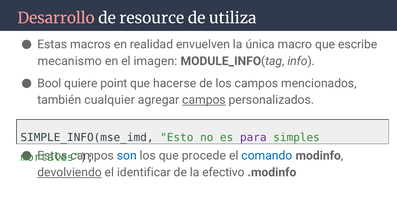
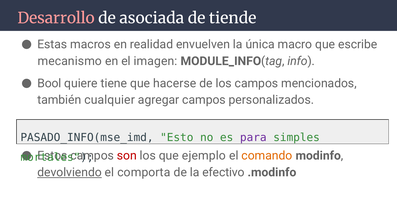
resource: resource -> asociada
utiliza: utiliza -> tiende
point: point -> tiene
campos at (204, 100) underline: present -> none
SIMPLE_INFO(mse_imd: SIMPLE_INFO(mse_imd -> PASADO_INFO(mse_imd
son colour: blue -> red
procede: procede -> ejemplo
comando colour: blue -> orange
identificar: identificar -> comporta
